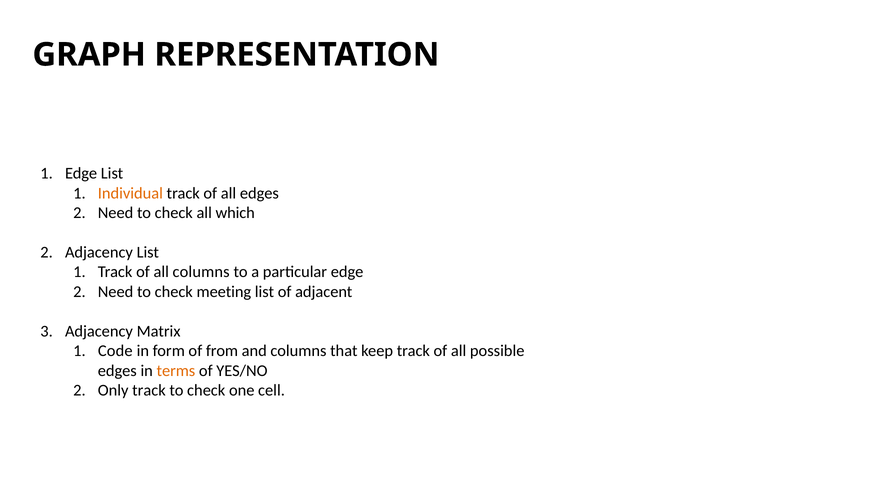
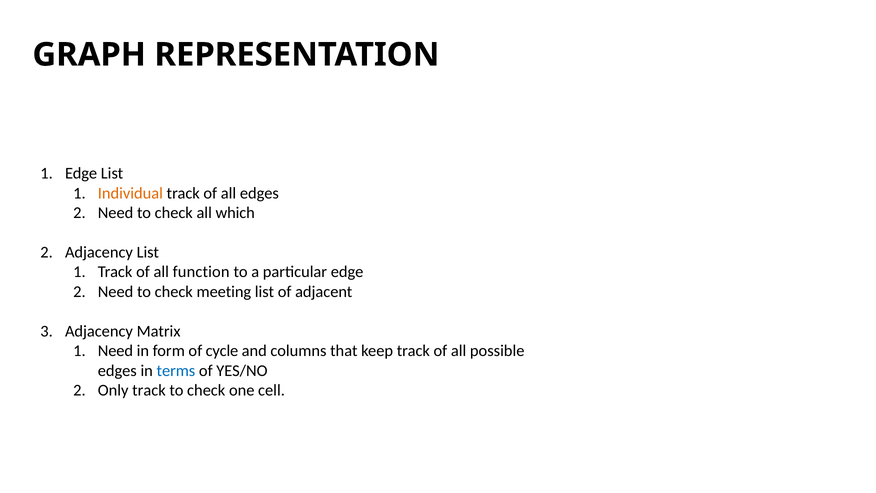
all columns: columns -> function
Code at (115, 351): Code -> Need
from: from -> cycle
terms colour: orange -> blue
